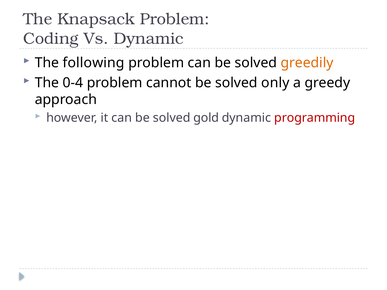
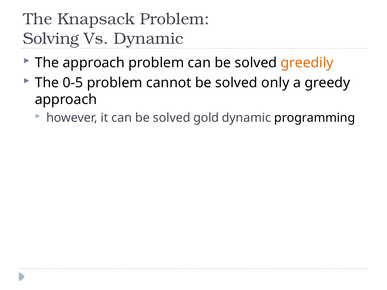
Coding: Coding -> Solving
The following: following -> approach
0-4: 0-4 -> 0-5
programming colour: red -> black
